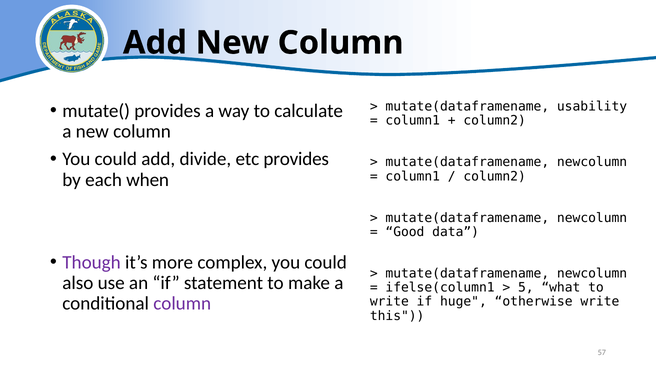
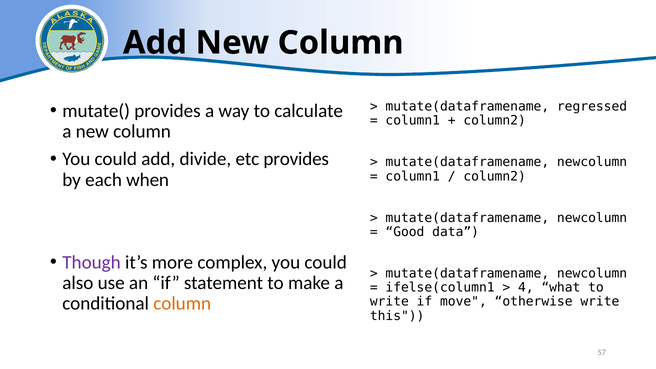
usability: usability -> regressed
5: 5 -> 4
column at (182, 304) colour: purple -> orange
huge: huge -> move
